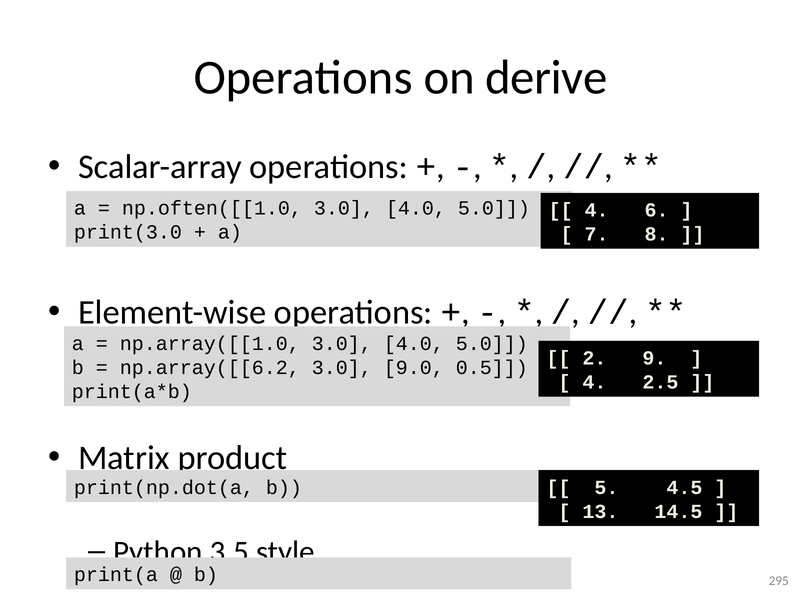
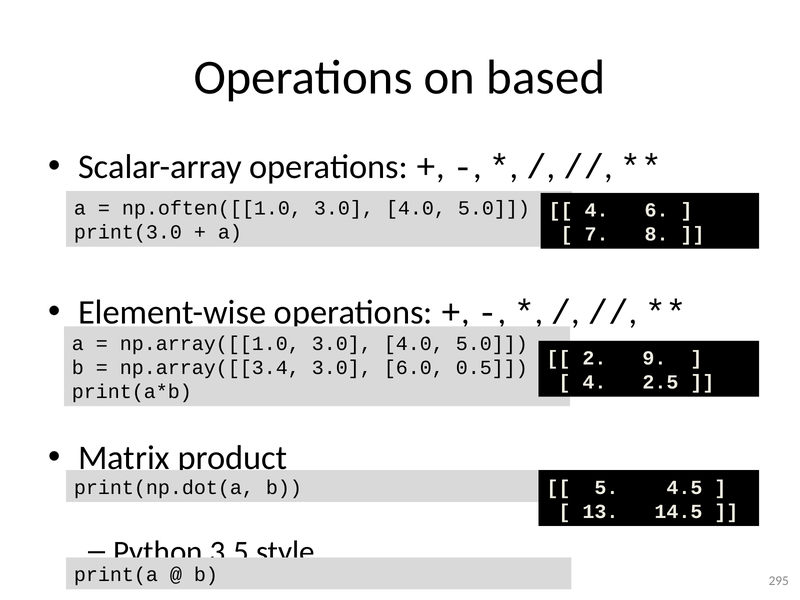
derive: derive -> based
np.array([[6.2: np.array([[6.2 -> np.array([[3.4
9.0: 9.0 -> 6.0
